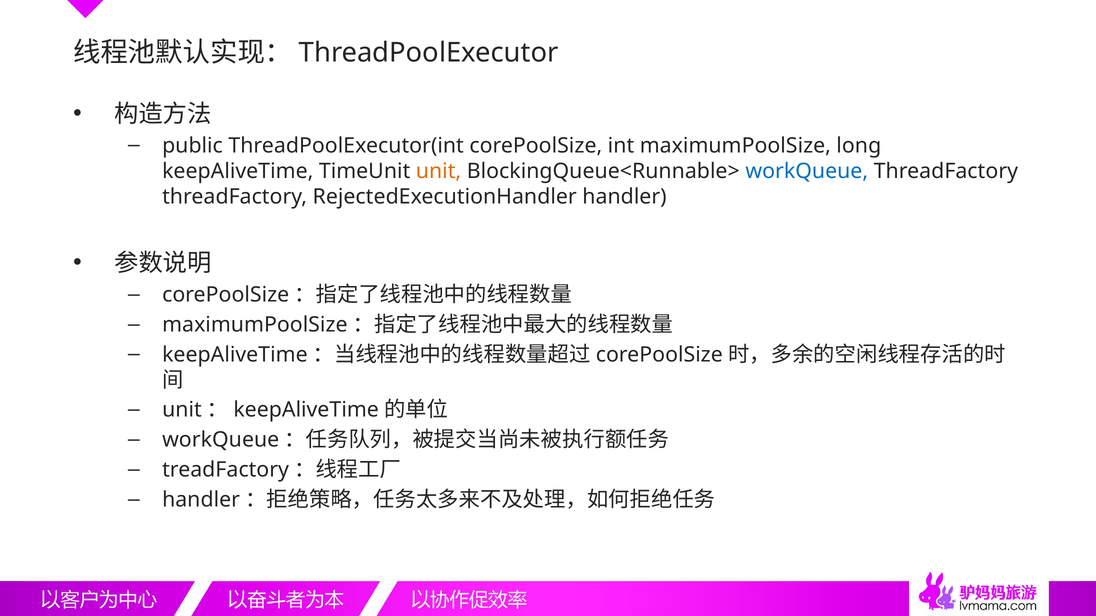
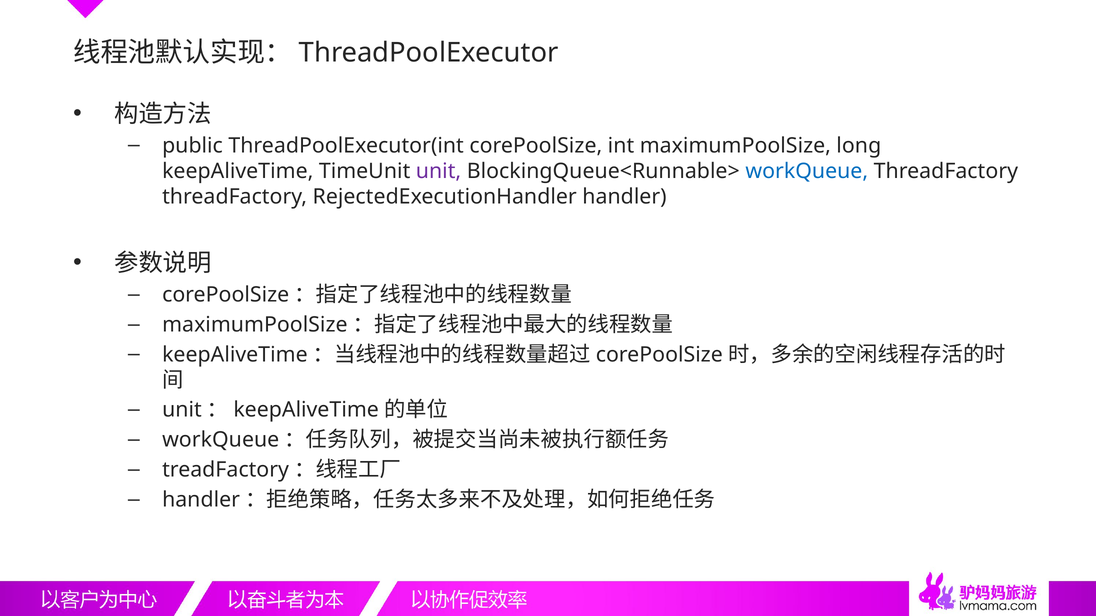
unit colour: orange -> purple
